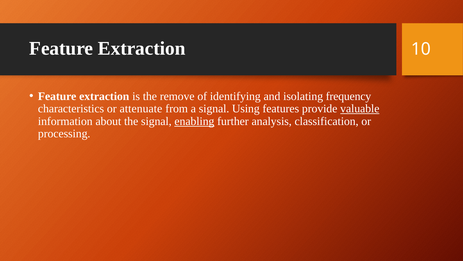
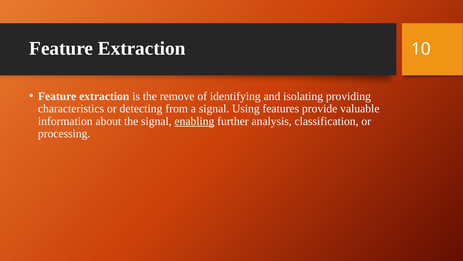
frequency: frequency -> providing
attenuate: attenuate -> detecting
valuable underline: present -> none
